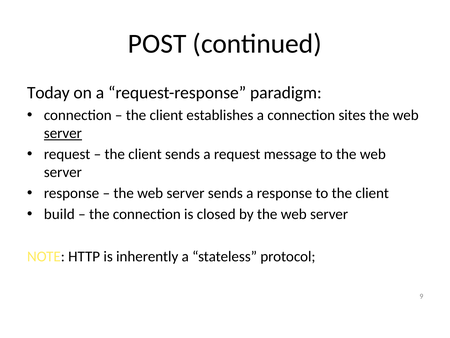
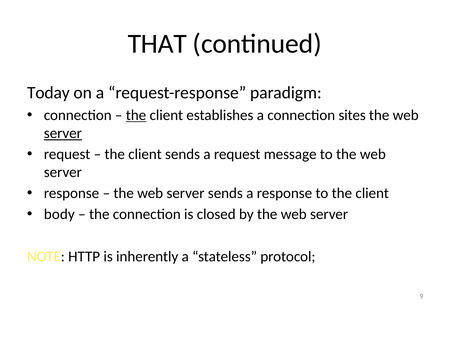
POST: POST -> THAT
the at (136, 115) underline: none -> present
build: build -> body
